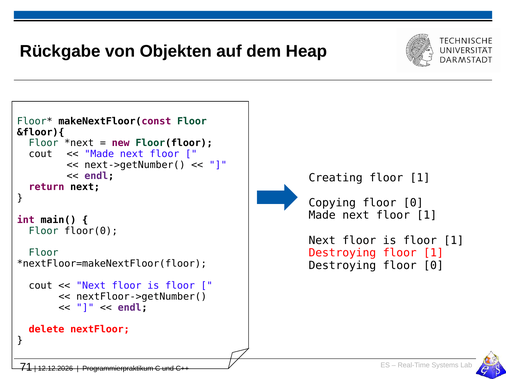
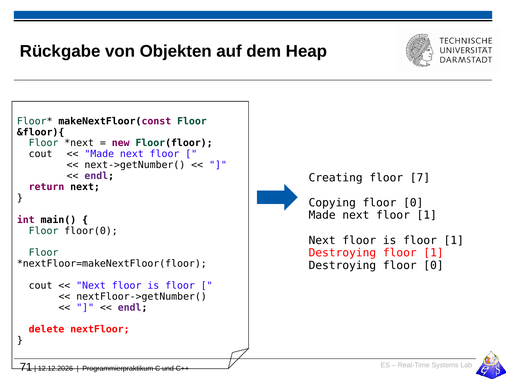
Creating floor 1: 1 -> 7
